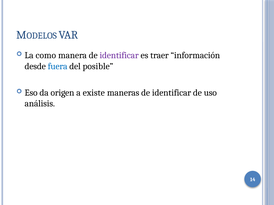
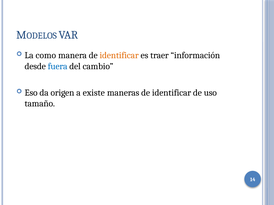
identificar at (119, 55) colour: purple -> orange
posible: posible -> cambio
análisis: análisis -> tamaño
